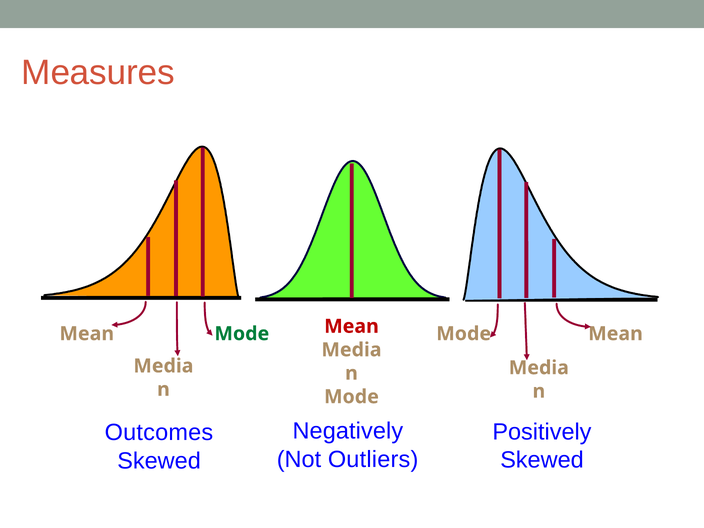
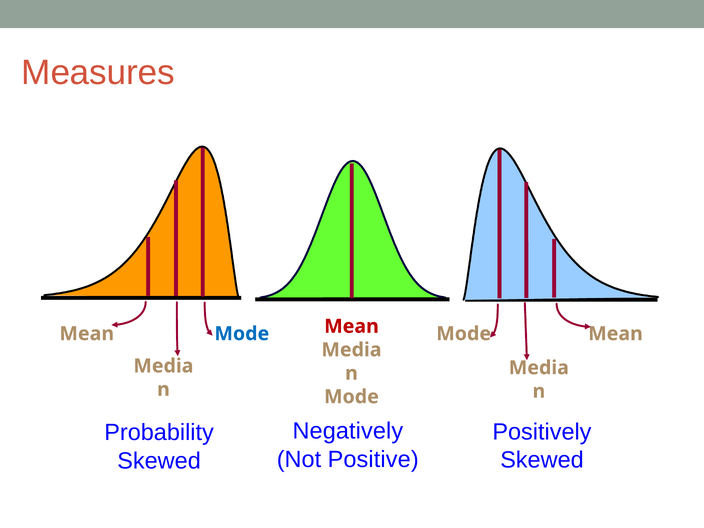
Mode at (242, 334) colour: green -> blue
Outcomes: Outcomes -> Probability
Outliers: Outliers -> Positive
